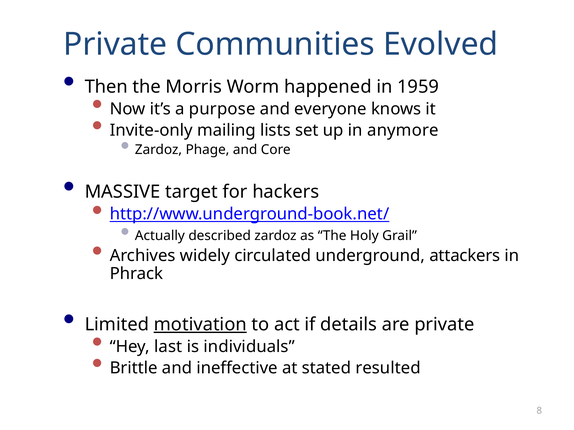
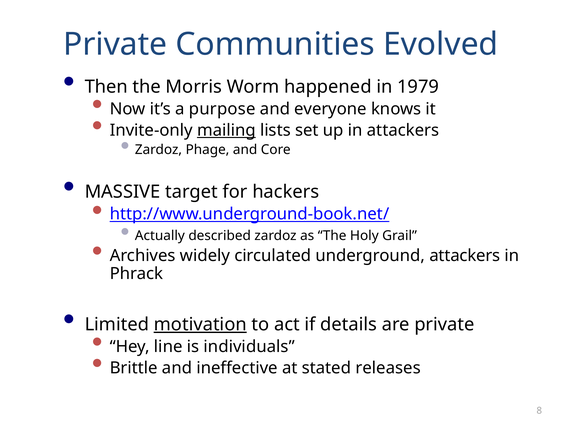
1959: 1959 -> 1979
mailing underline: none -> present
in anymore: anymore -> attackers
last: last -> line
resulted: resulted -> releases
